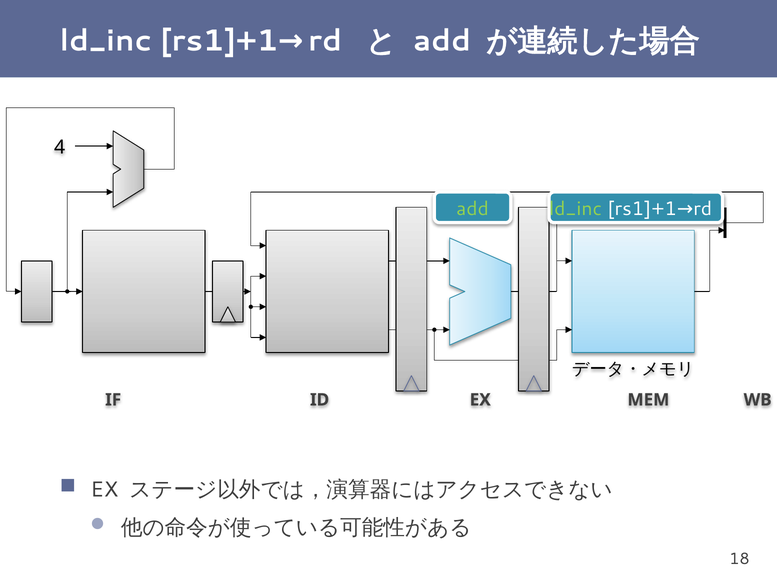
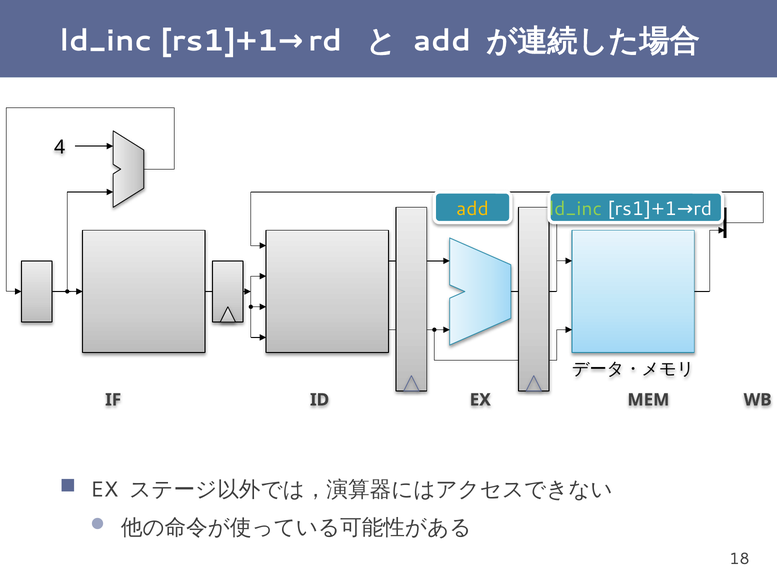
add at (473, 209) colour: light green -> yellow
